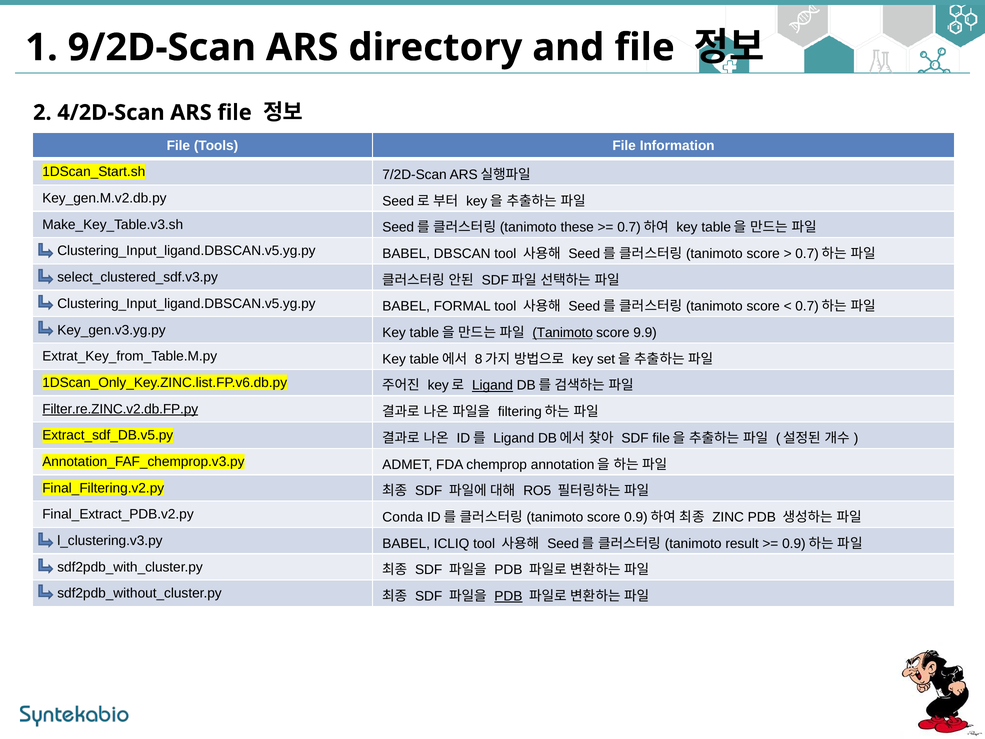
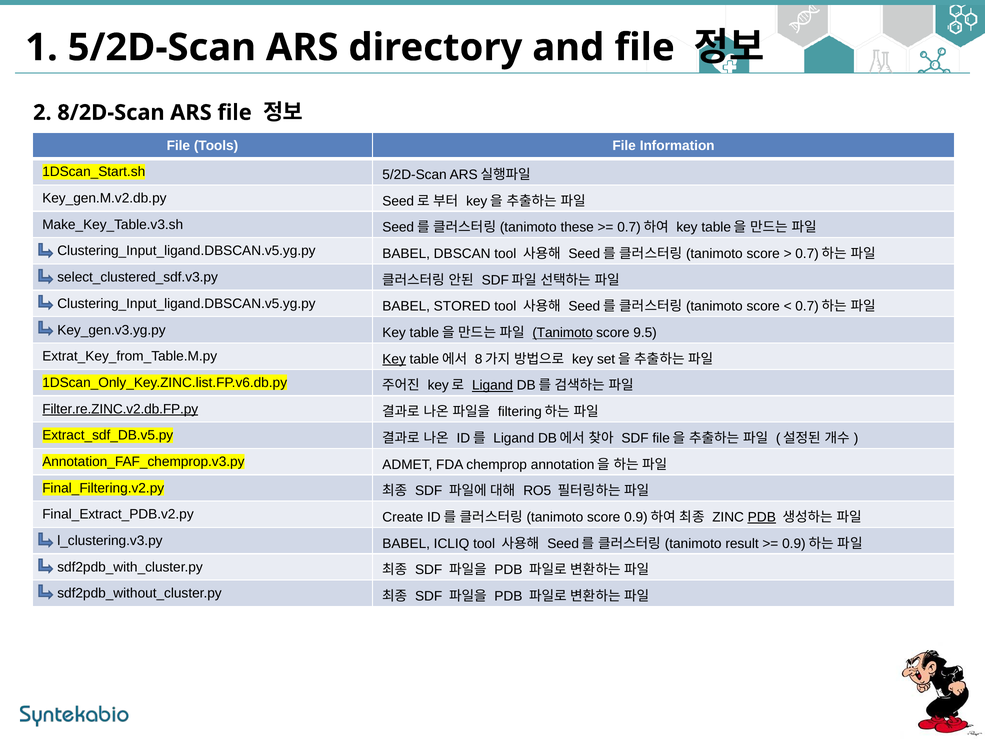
1 9/2D-Scan: 9/2D-Scan -> 5/2D-Scan
4/2D-Scan: 4/2D-Scan -> 8/2D-Scan
7/2D-Scan at (415, 175): 7/2D-Scan -> 5/2D-Scan
FORMAL: FORMAL -> STORED
9.9: 9.9 -> 9.5
Key at (394, 359) underline: none -> present
Conda: Conda -> Create
PDB at (762, 517) underline: none -> present
PDB at (508, 596) underline: present -> none
